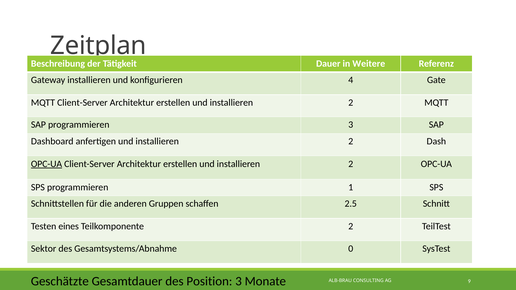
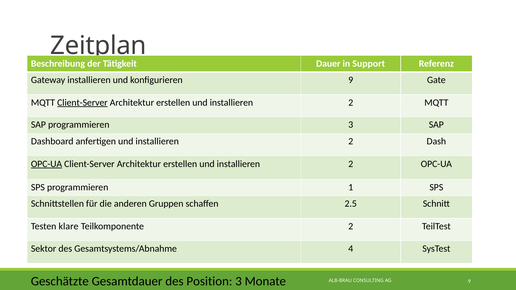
Weitere: Weitere -> Support
konfigurieren 4: 4 -> 9
Client-Server at (82, 103) underline: none -> present
eines: eines -> klare
0: 0 -> 4
